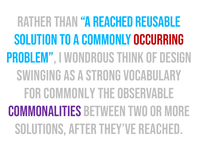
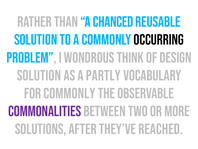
a reached: reached -> chanced
occurring colour: red -> black
swinging at (39, 75): swinging -> solution
strong: strong -> partly
